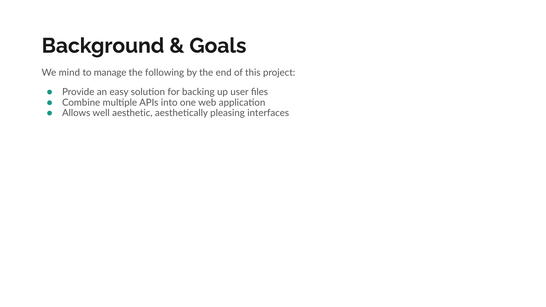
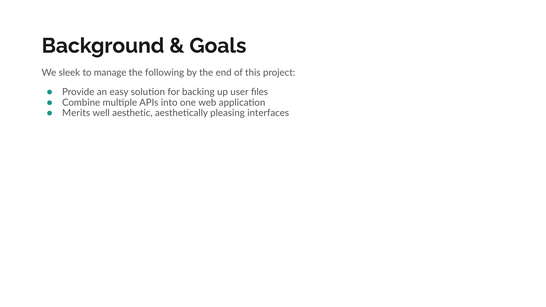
mind: mind -> sleek
Allows: Allows -> Merits
